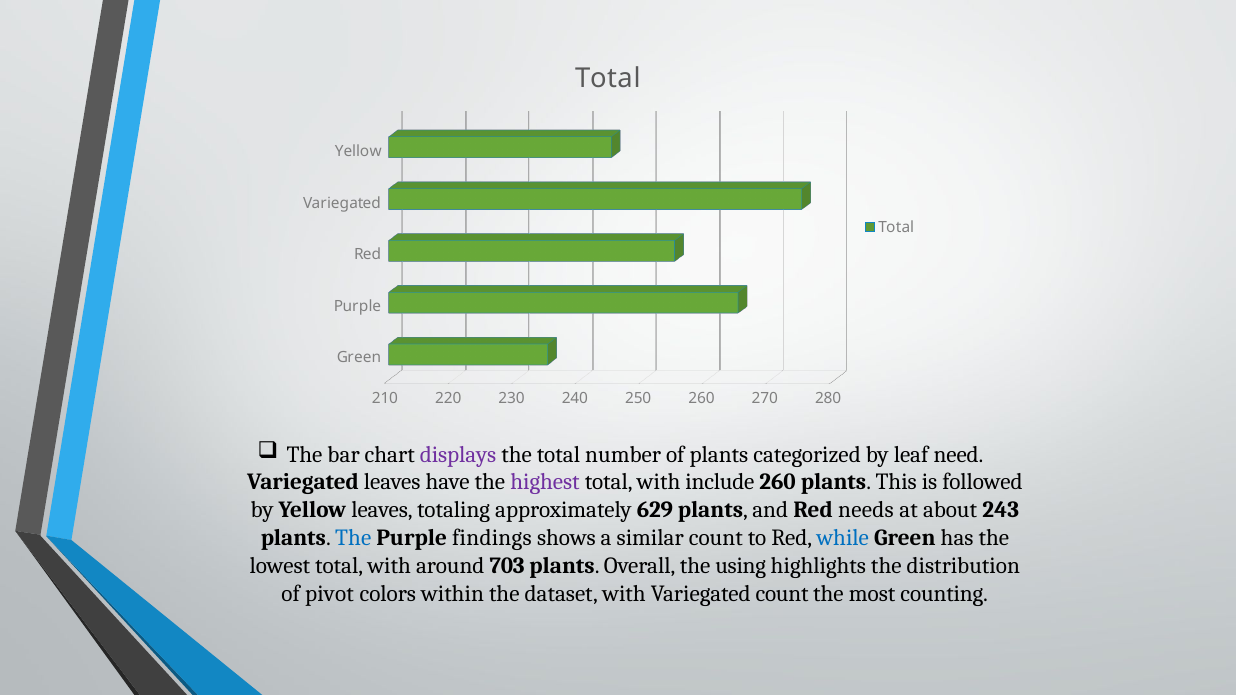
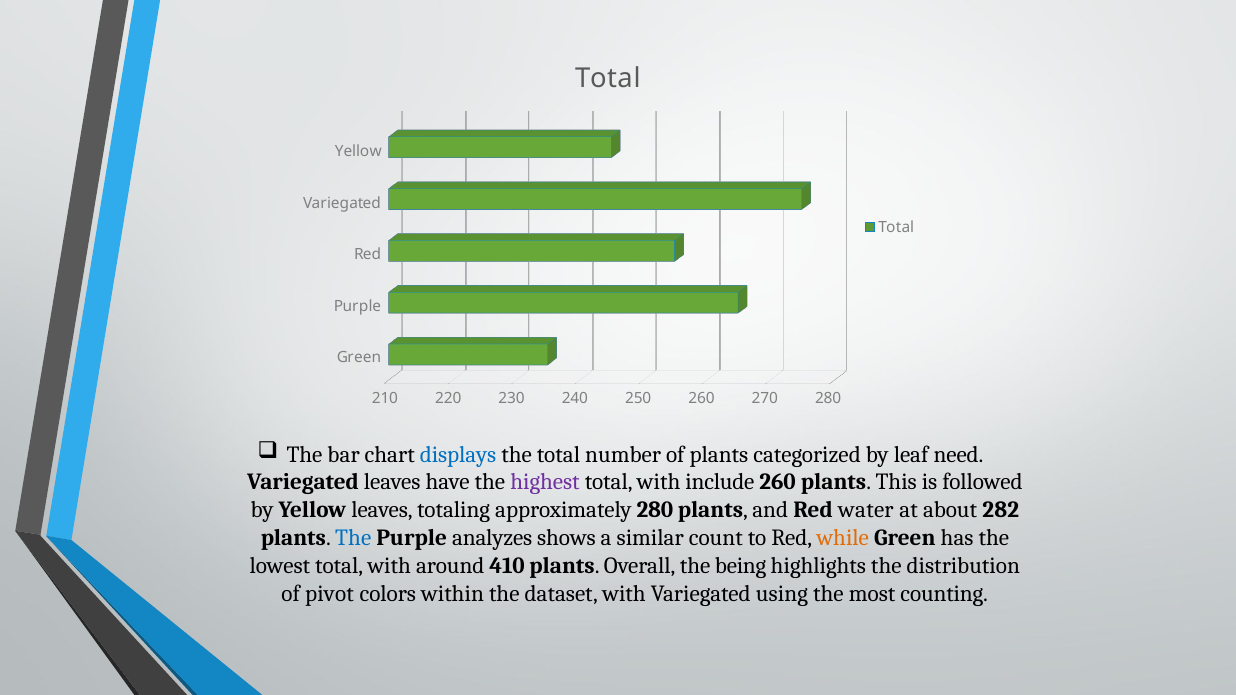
displays colour: purple -> blue
approximately 629: 629 -> 280
needs: needs -> water
243: 243 -> 282
findings: findings -> analyzes
while colour: blue -> orange
703: 703 -> 410
using: using -> being
Variegated count: count -> using
